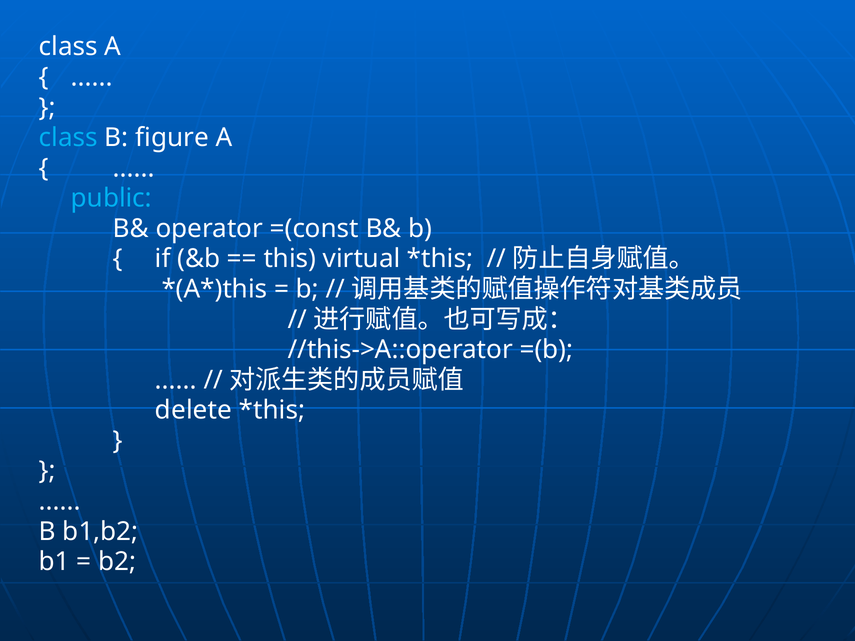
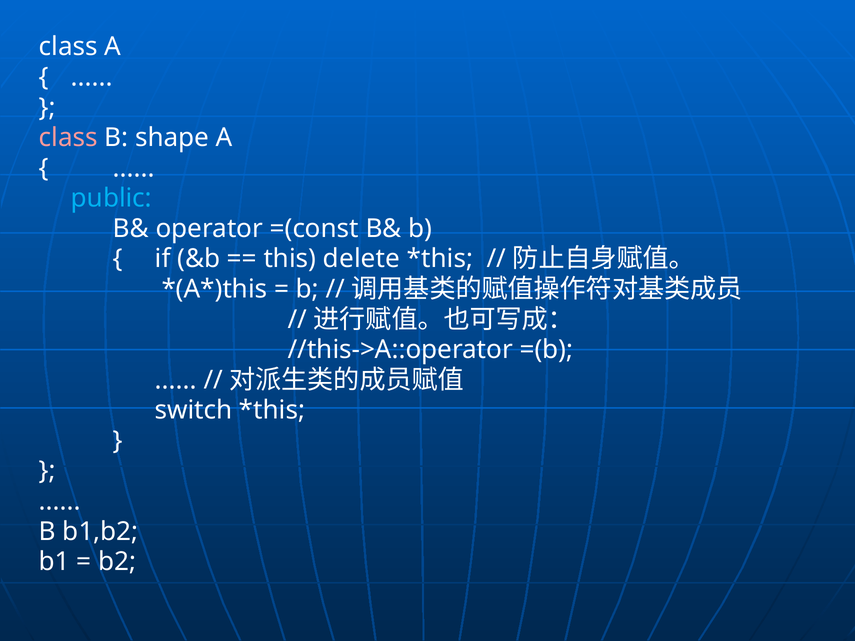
class at (68, 138) colour: light blue -> pink
figure: figure -> shape
virtual: virtual -> delete
delete: delete -> switch
